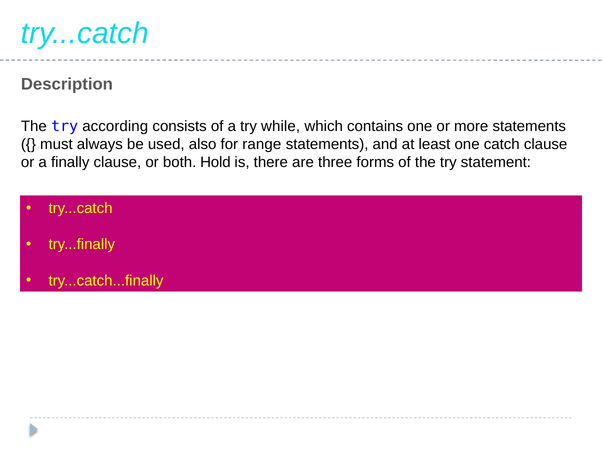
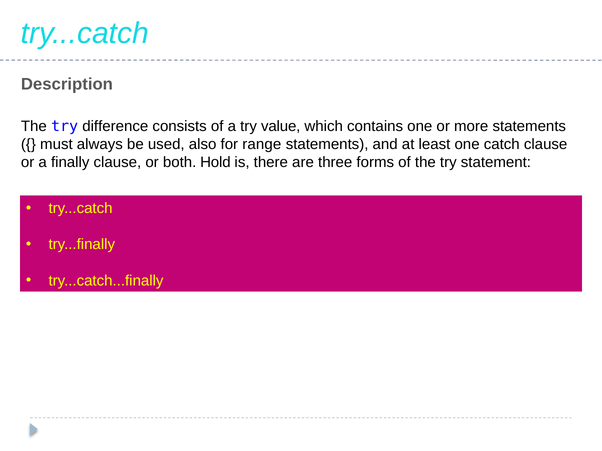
according: according -> difference
while: while -> value
